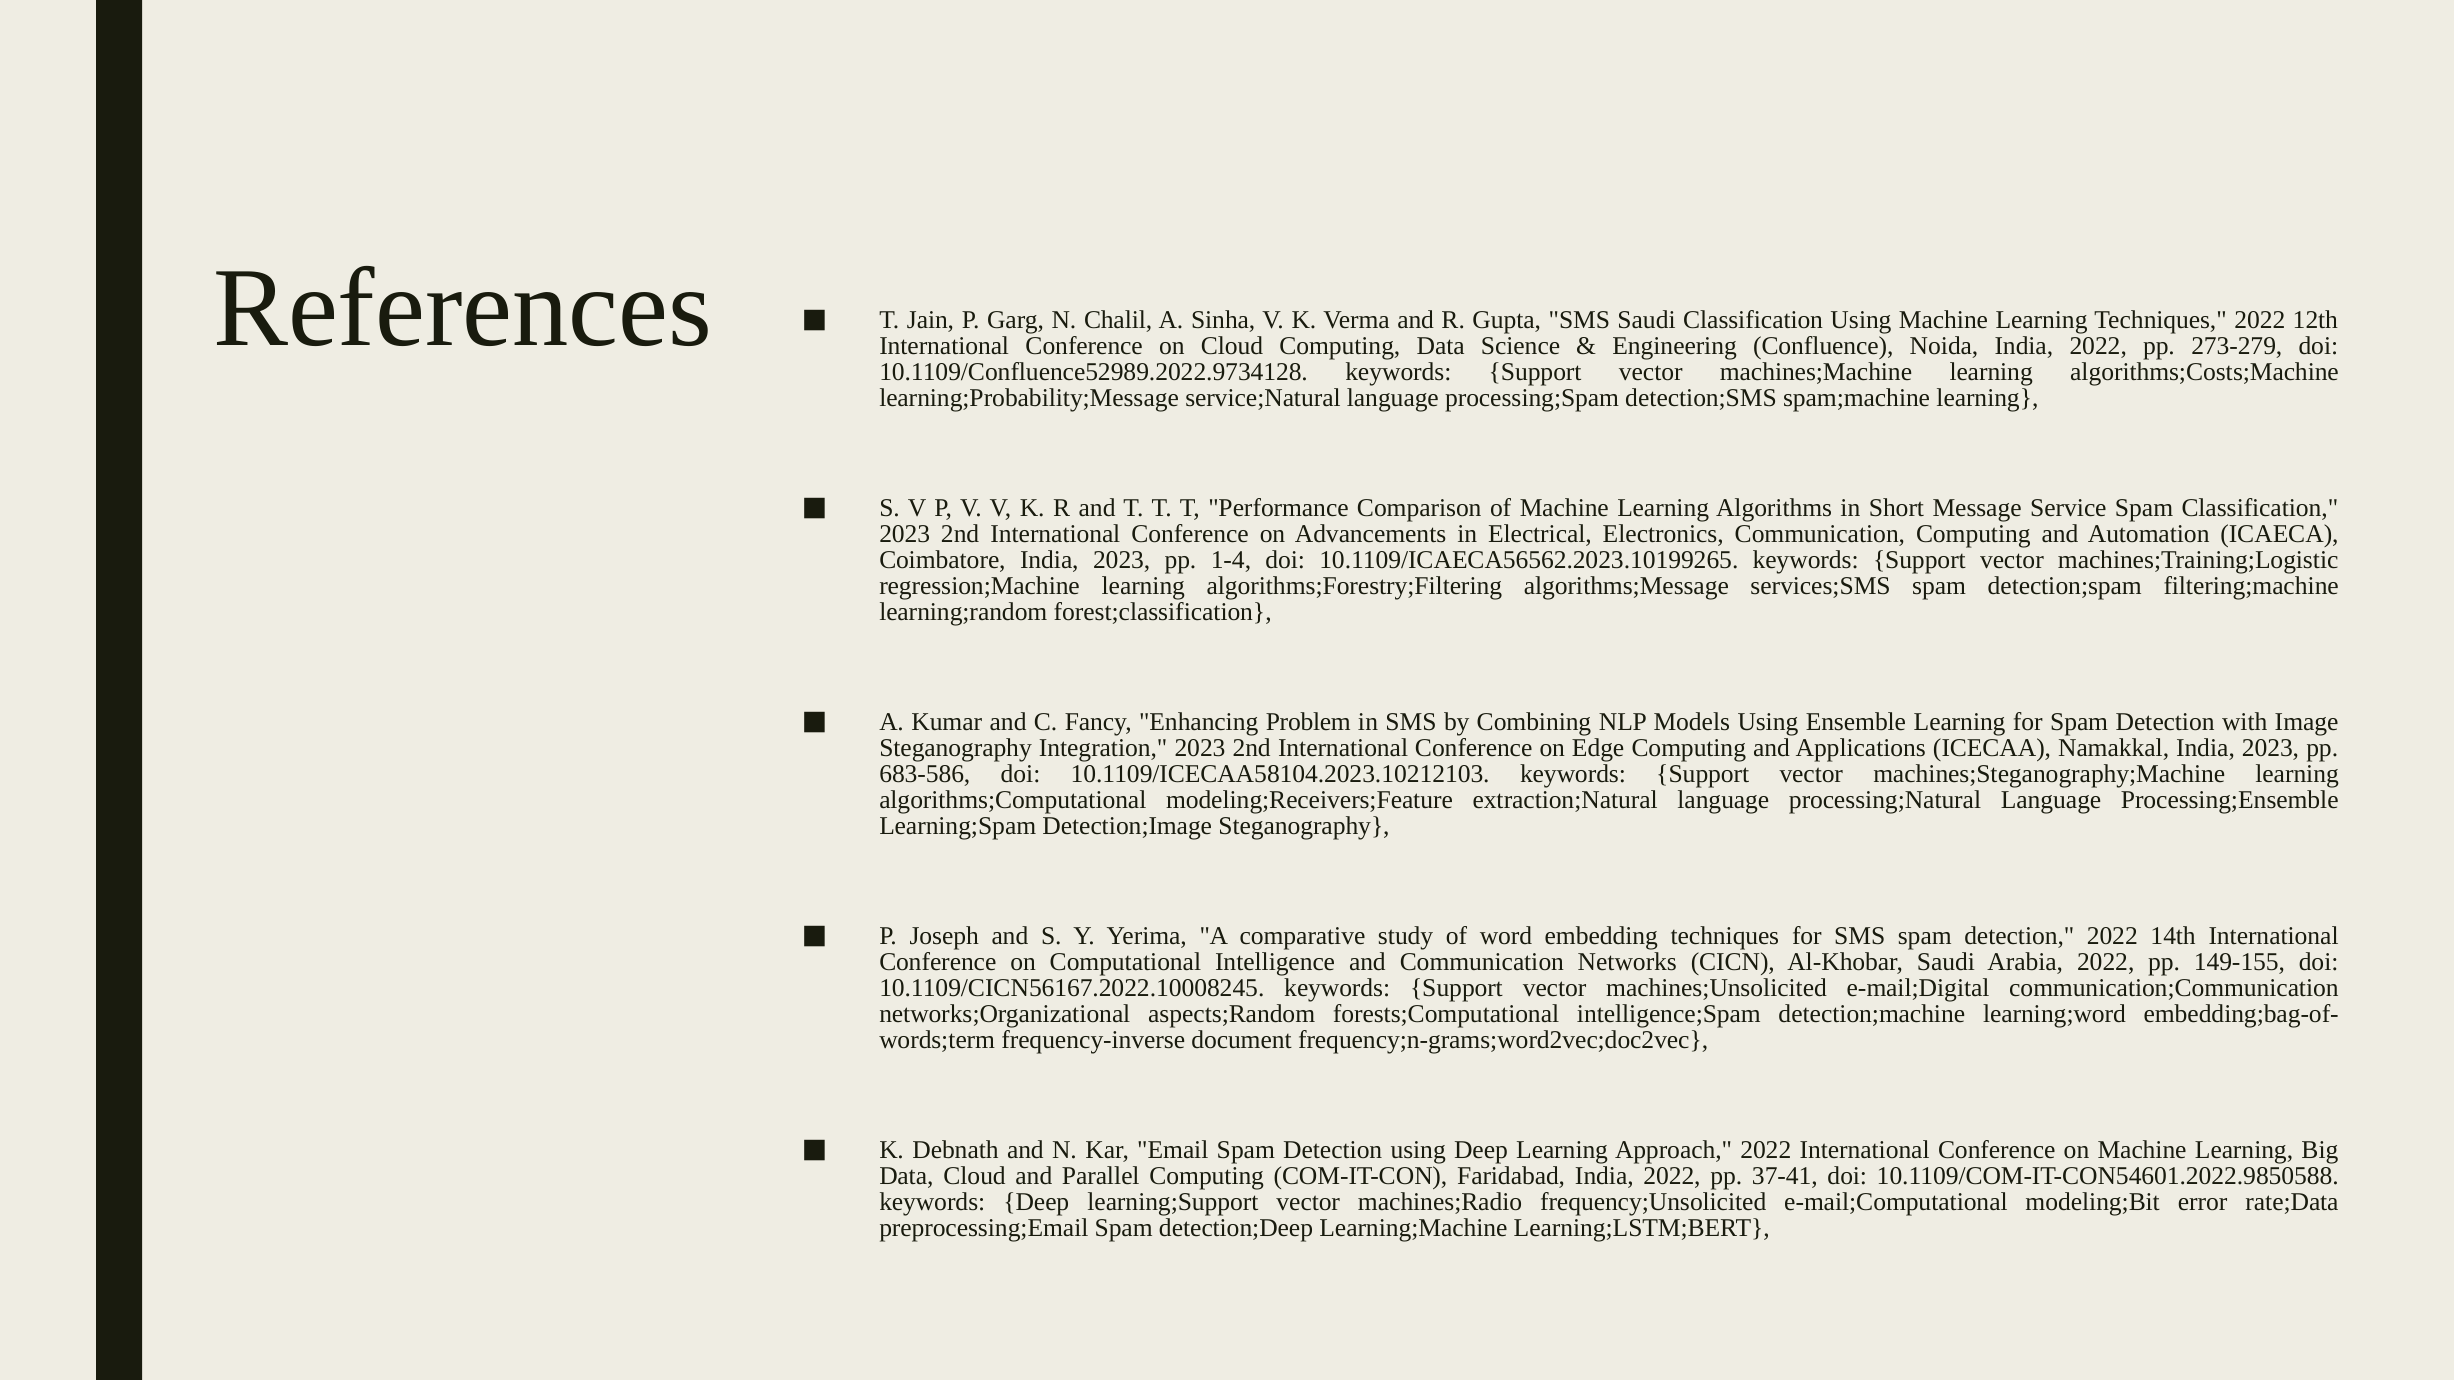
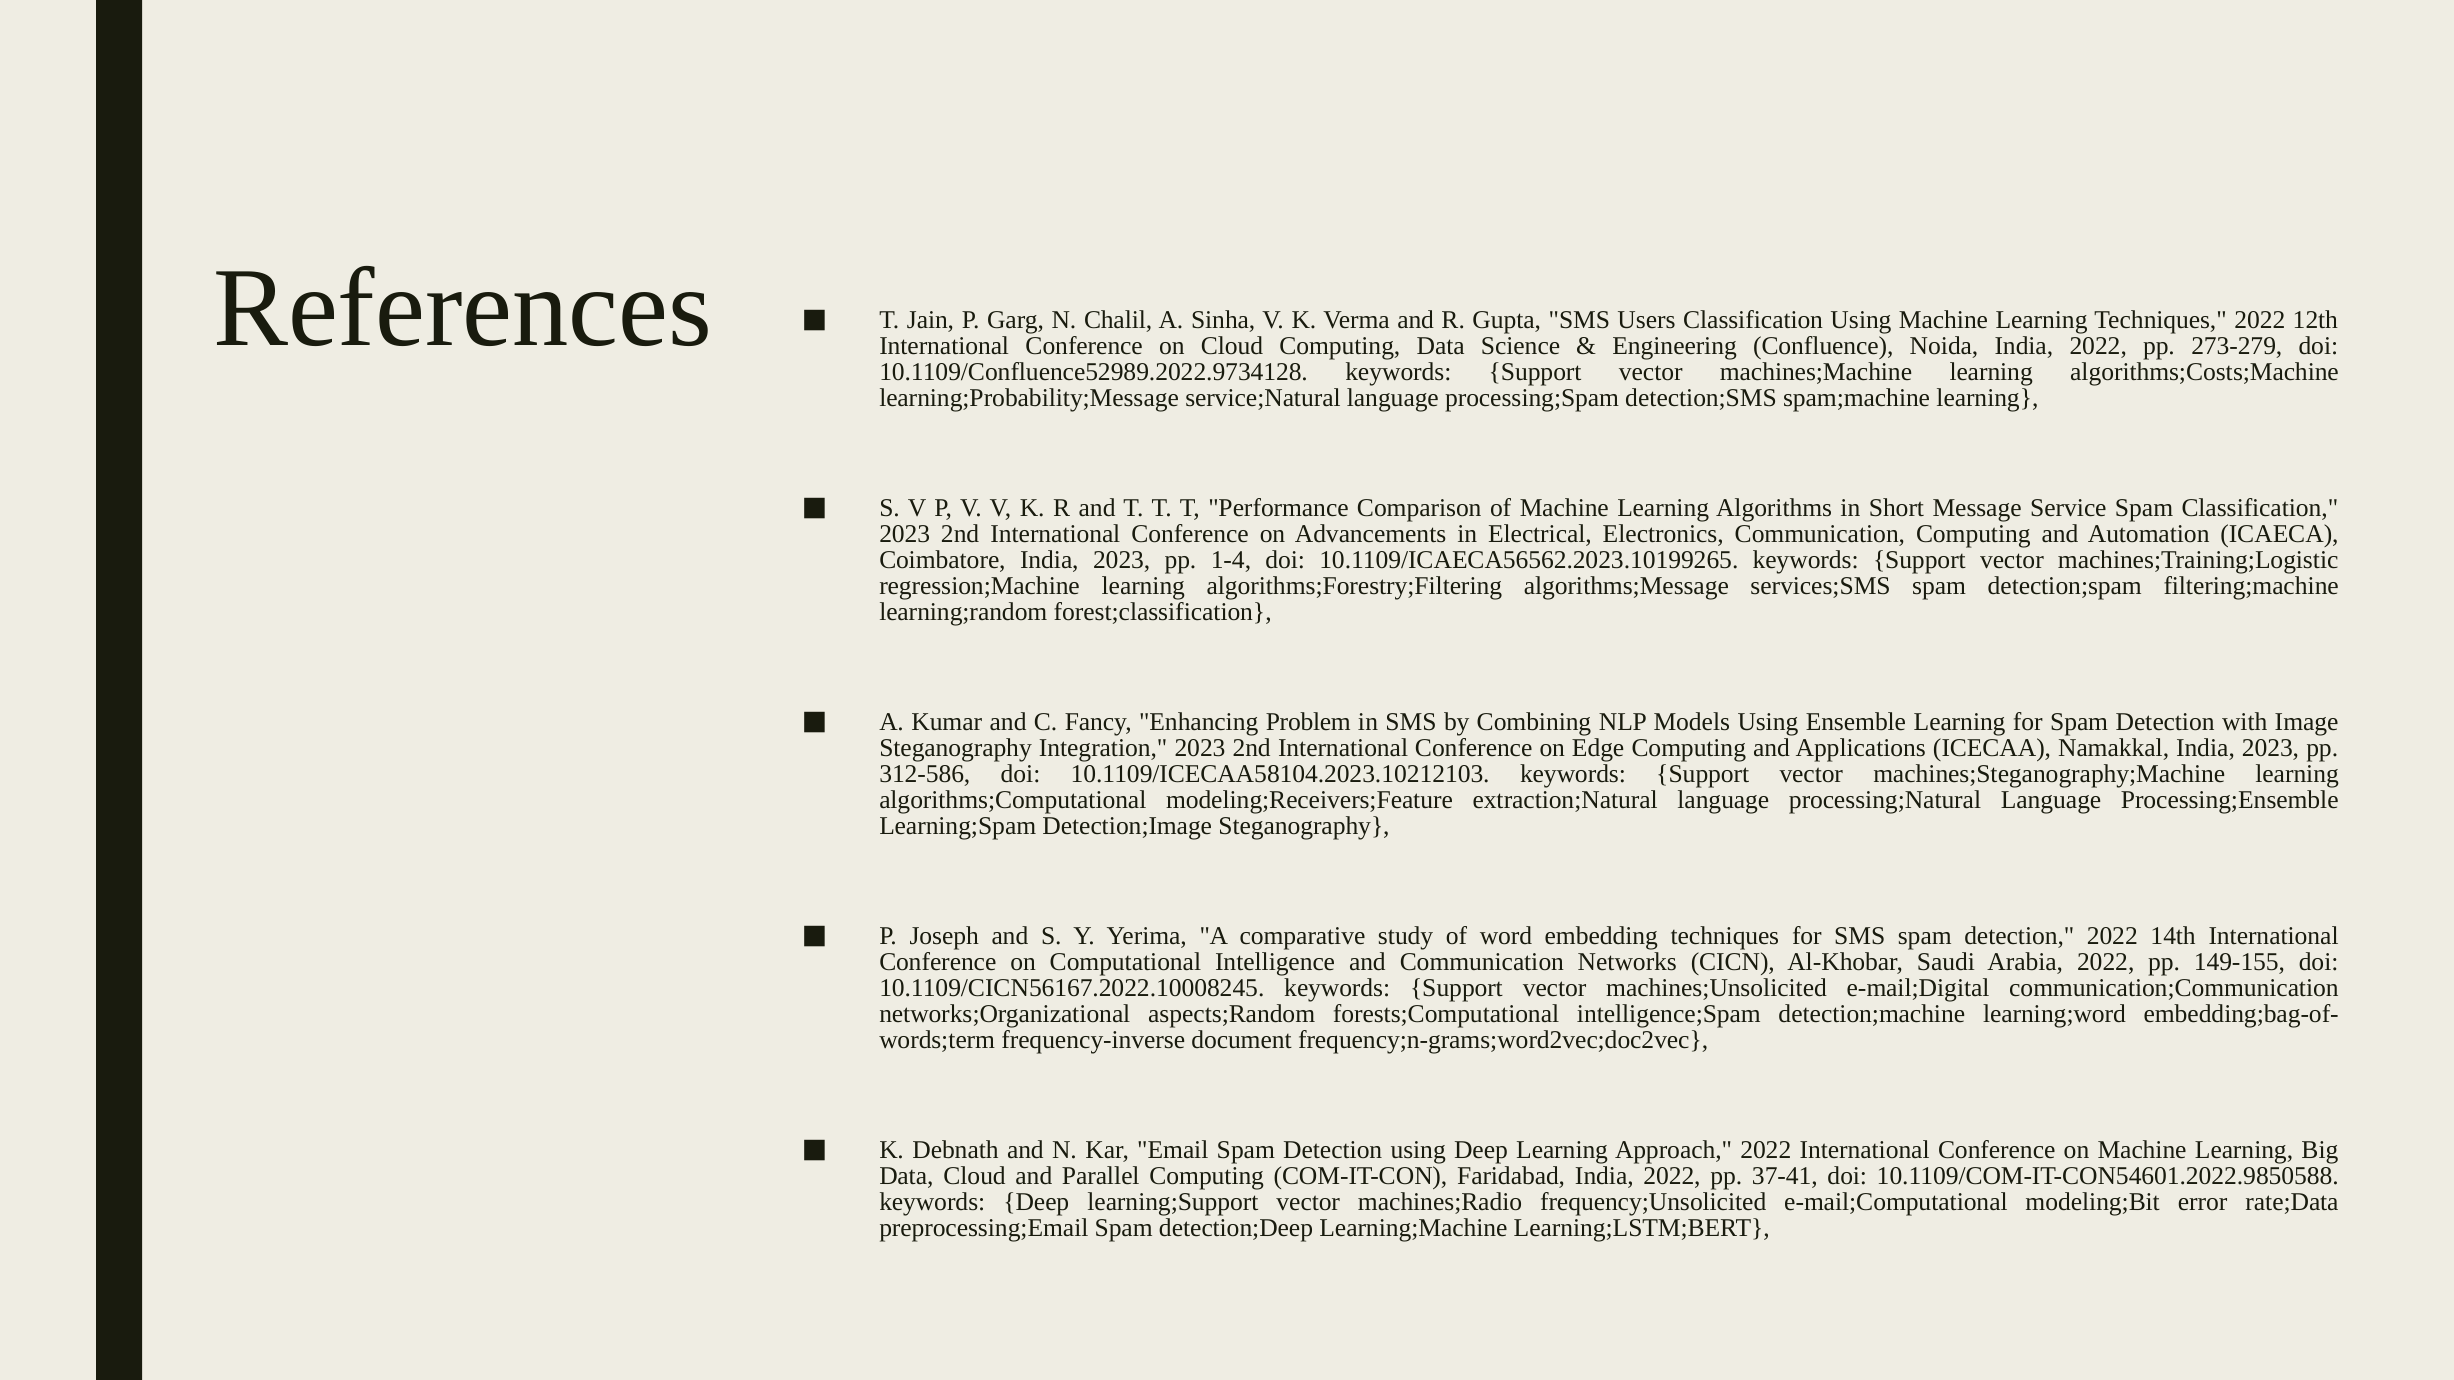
SMS Saudi: Saudi -> Users
683-586: 683-586 -> 312-586
